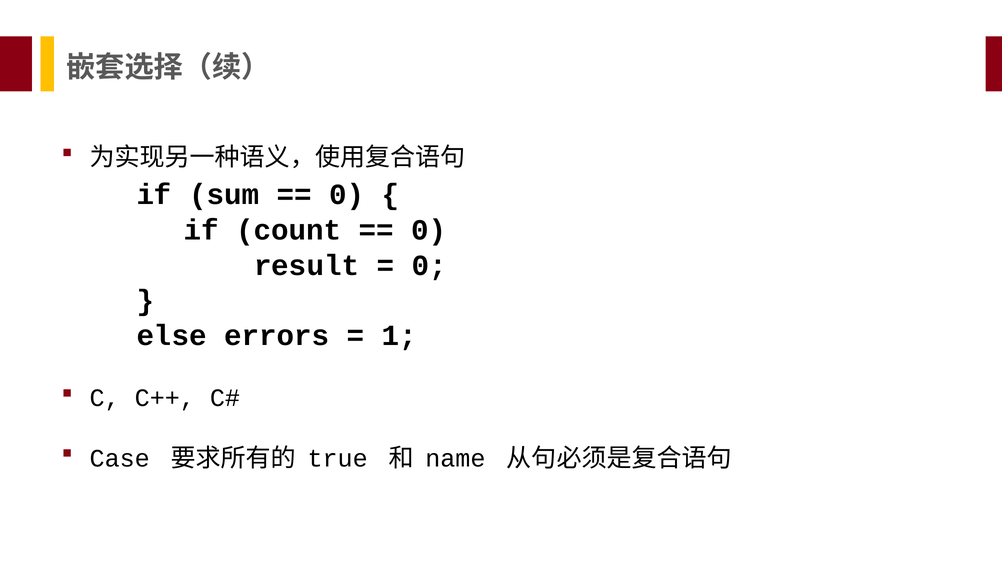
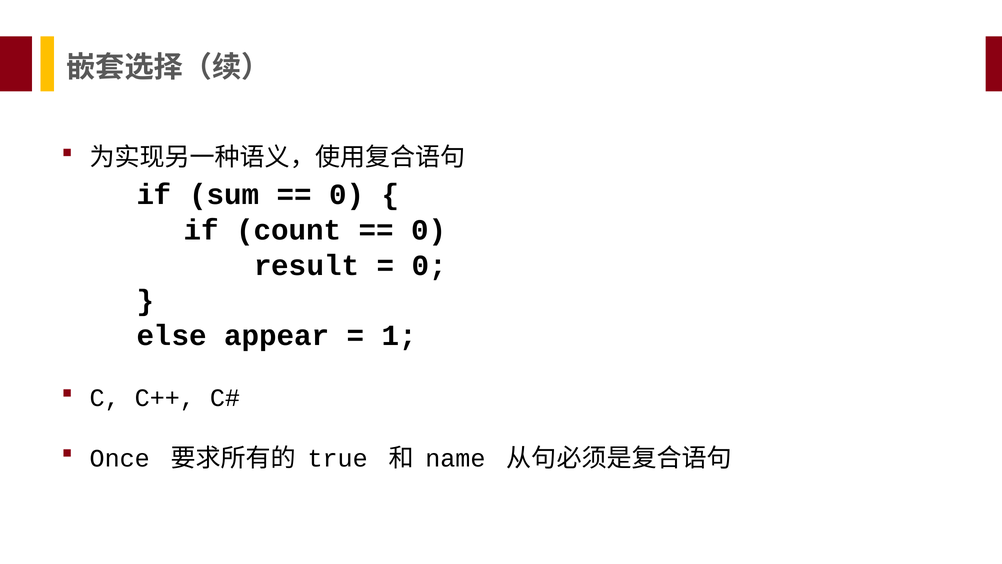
errors: errors -> appear
Case: Case -> Once
